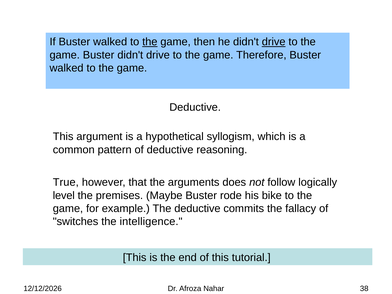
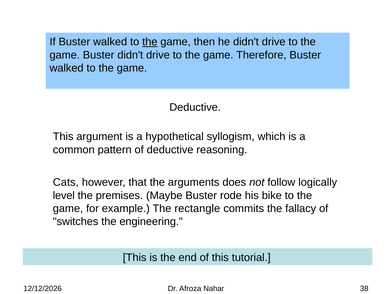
drive at (274, 42) underline: present -> none
True: True -> Cats
The deductive: deductive -> rectangle
intelligence: intelligence -> engineering
